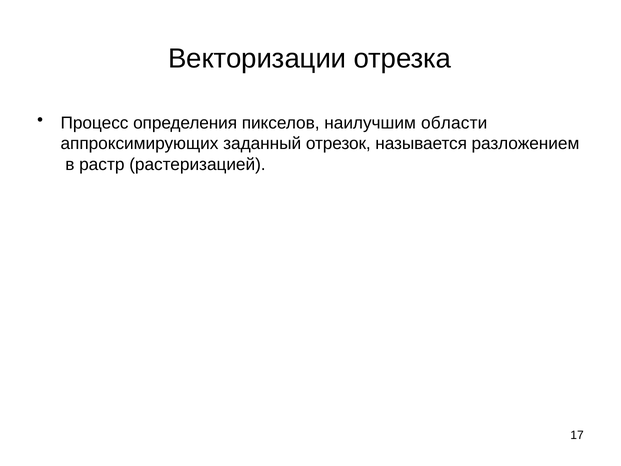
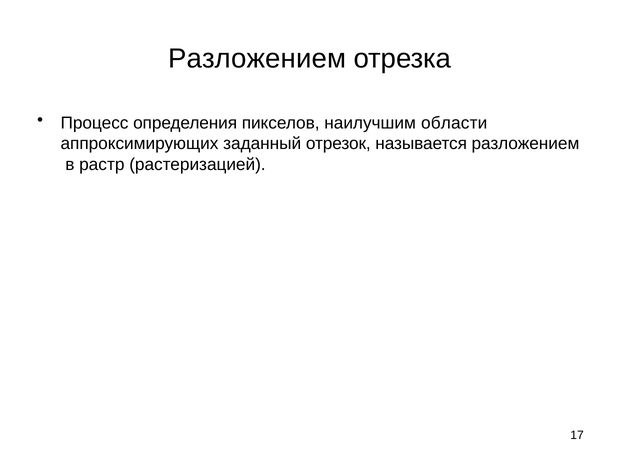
Векторизации at (257, 59): Векторизации -> Разложением
